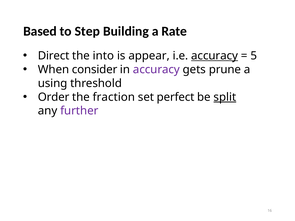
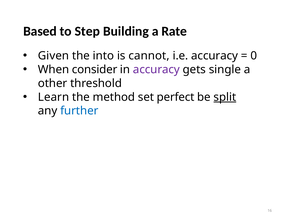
Direct: Direct -> Given
appear: appear -> cannot
accuracy at (215, 56) underline: present -> none
5: 5 -> 0
prune: prune -> single
using: using -> other
Order: Order -> Learn
fraction: fraction -> method
further colour: purple -> blue
